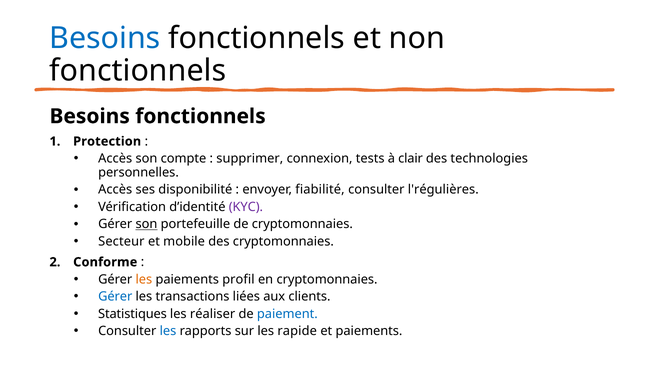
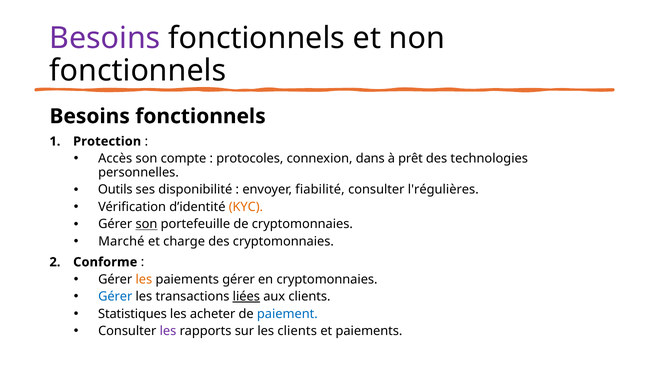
Besoins at (105, 38) colour: blue -> purple
supprimer: supprimer -> protocoles
tests: tests -> dans
clair: clair -> prêt
Accès at (115, 190): Accès -> Outils
KYC colour: purple -> orange
Secteur: Secteur -> Marché
mobile: mobile -> charge
paiements profil: profil -> gérer
liées underline: none -> present
réaliser: réaliser -> acheter
les at (168, 331) colour: blue -> purple
les rapide: rapide -> clients
